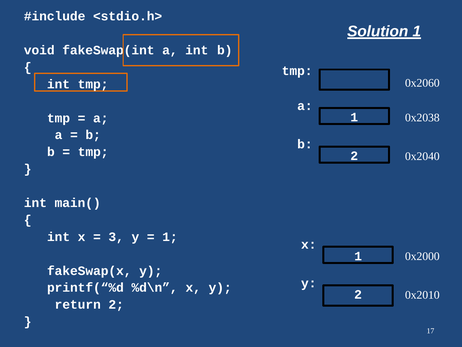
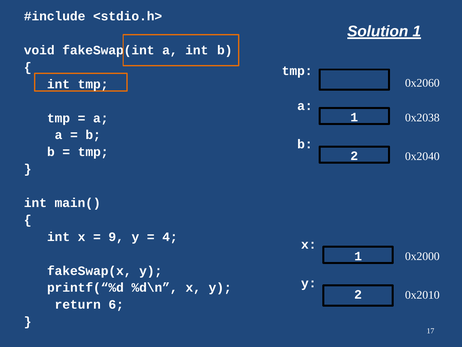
3: 3 -> 9
1 at (170, 237): 1 -> 4
return 2: 2 -> 6
